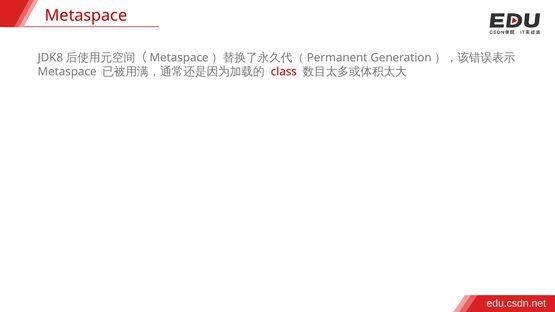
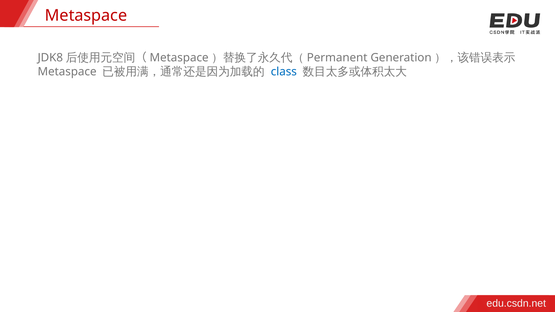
class colour: red -> blue
